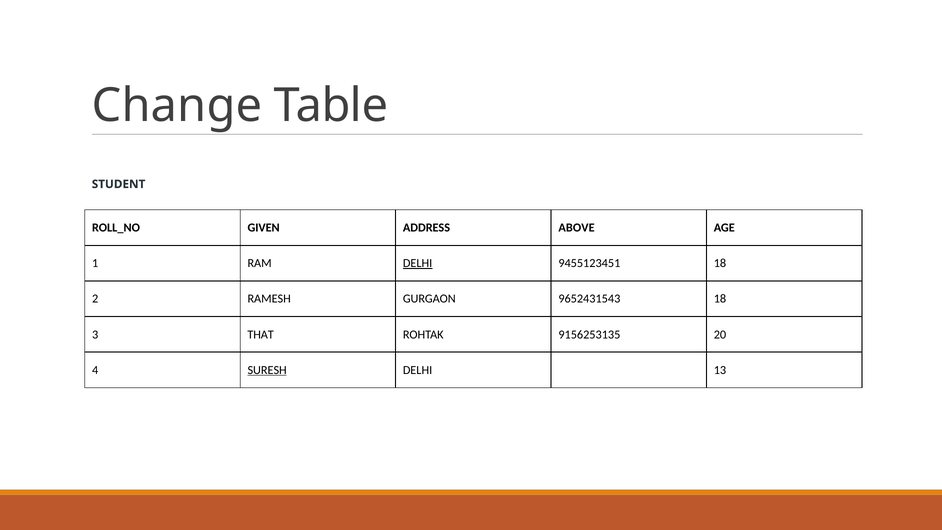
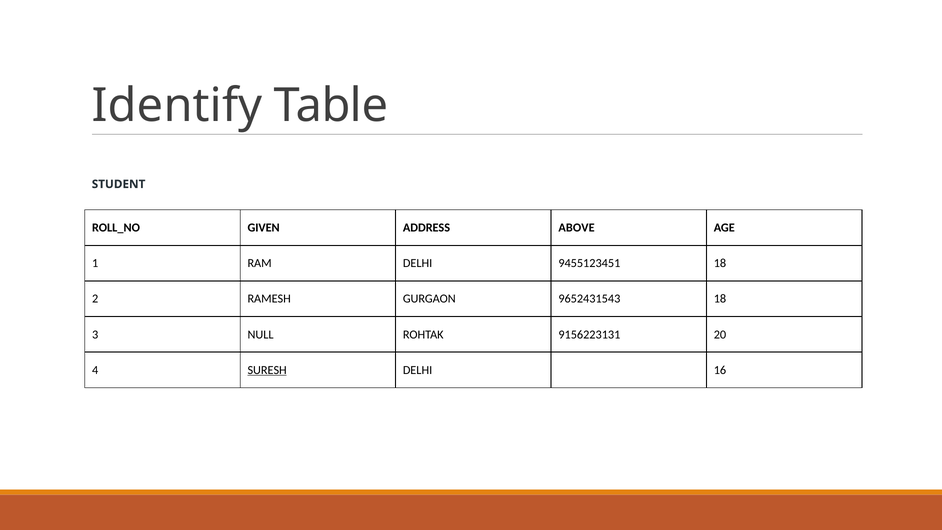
Change: Change -> Identify
DELHI at (418, 263) underline: present -> none
THAT: THAT -> NULL
9156253135: 9156253135 -> 9156223131
13: 13 -> 16
